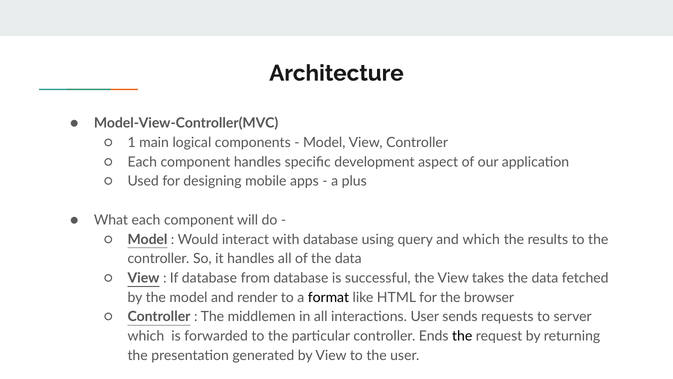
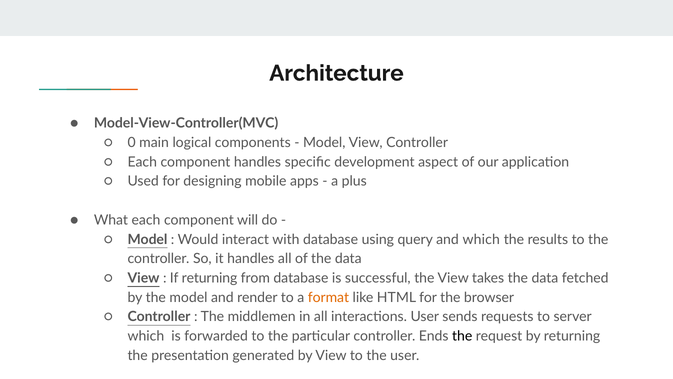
1: 1 -> 0
If database: database -> returning
format colour: black -> orange
